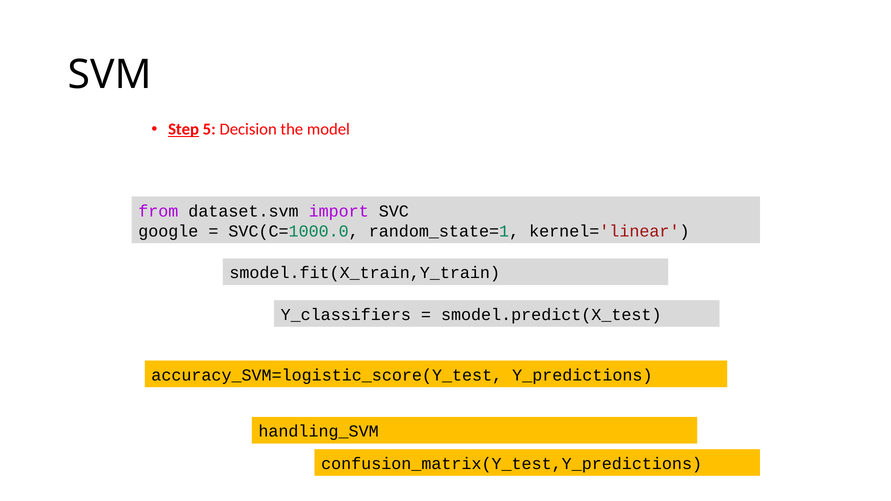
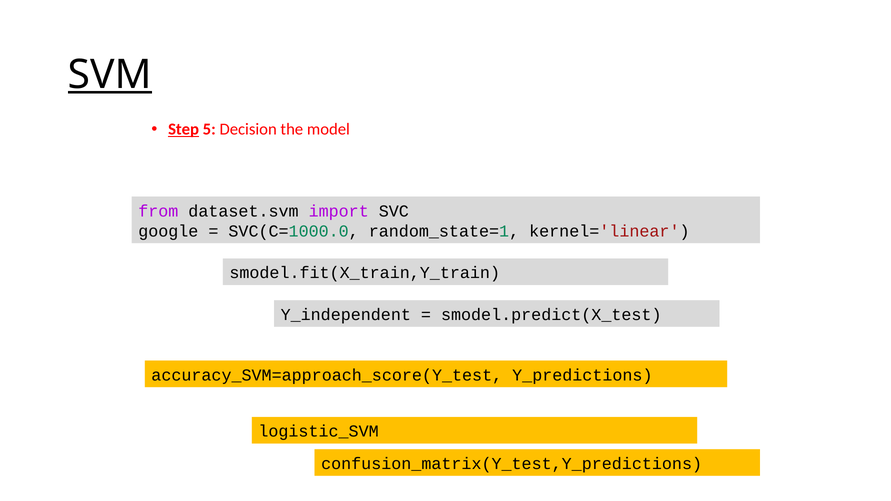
SVM underline: none -> present
Y_classifiers: Y_classifiers -> Y_independent
accuracy_SVM=logistic_score(Y_test: accuracy_SVM=logistic_score(Y_test -> accuracy_SVM=approach_score(Y_test
handling_SVM: handling_SVM -> logistic_SVM
